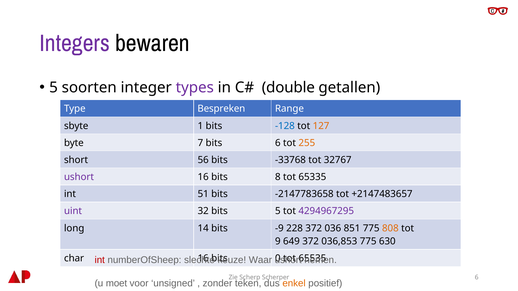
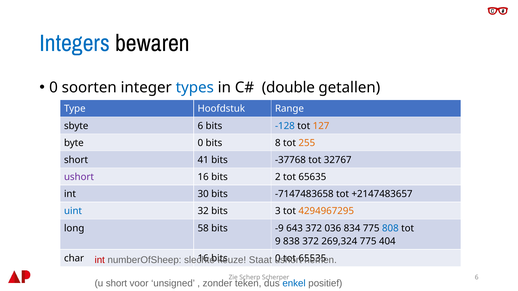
Integers colour: purple -> blue
5 at (54, 88): 5 -> 0
types colour: purple -> blue
Bespreken: Bespreken -> Hoofdstuk
sbyte 1: 1 -> 6
byte 7: 7 -> 0
bits 6: 6 -> 8
56: 56 -> 41
-33768: -33768 -> -37768
8: 8 -> 2
65335: 65335 -> 65635
51: 51 -> 30
-2147783658: -2147783658 -> -7147483658
uint colour: purple -> blue
bits 5: 5 -> 3
4294967295 colour: purple -> orange
14: 14 -> 58
228: 228 -> 643
851: 851 -> 834
808 colour: orange -> blue
649: 649 -> 838
036,853: 036,853 -> 269,324
630: 630 -> 404
Waar: Waar -> Staat
u moet: moet -> short
enkel colour: orange -> blue
